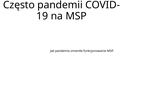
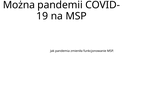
Często: Często -> Można
